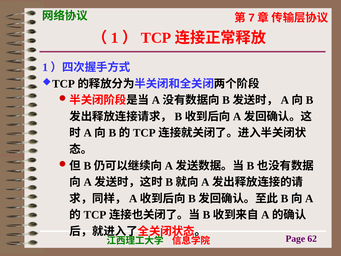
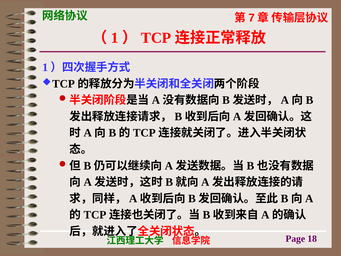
62: 62 -> 18
